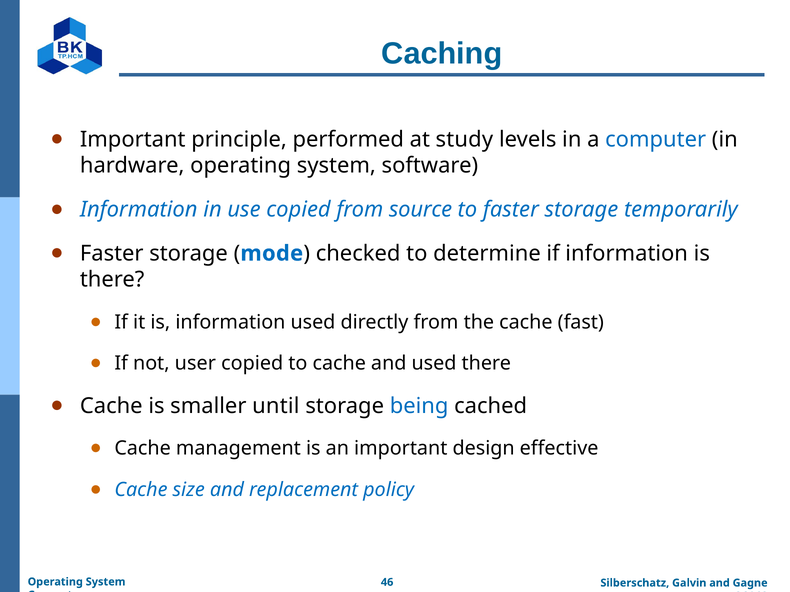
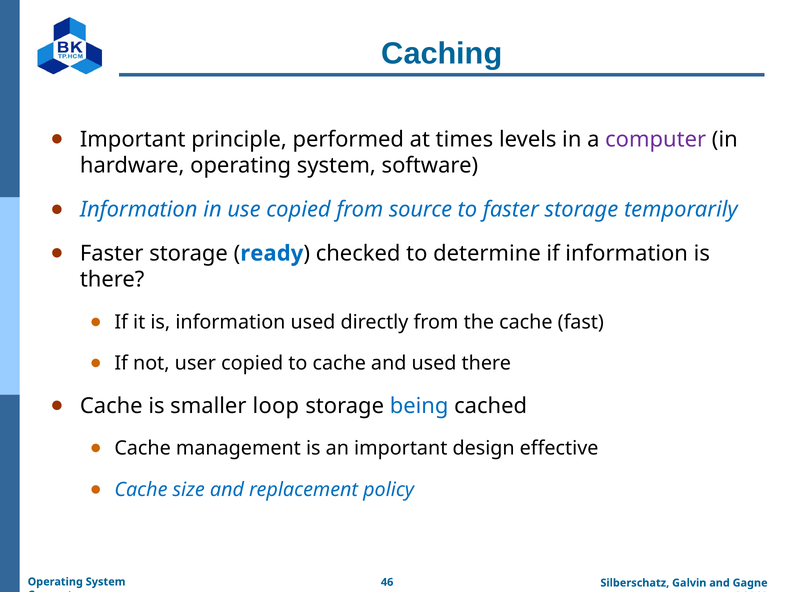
study: study -> times
computer colour: blue -> purple
mode: mode -> ready
until: until -> loop
